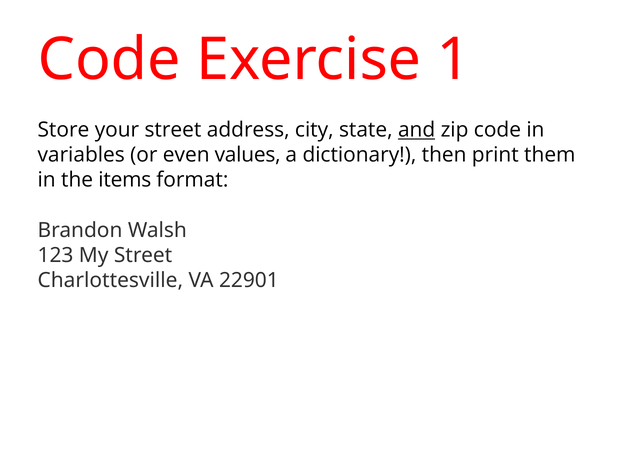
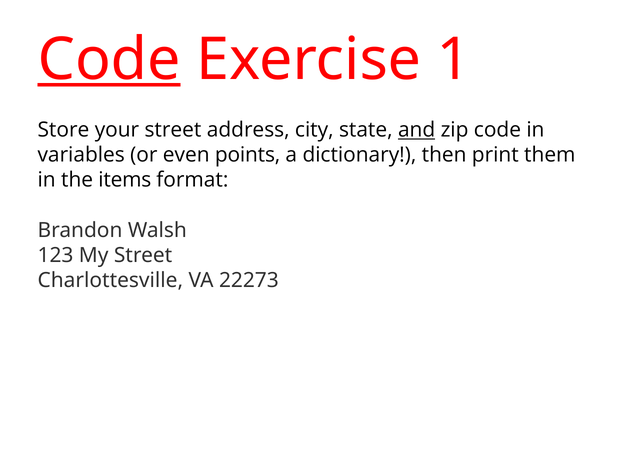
Code at (109, 60) underline: none -> present
values: values -> points
22901: 22901 -> 22273
